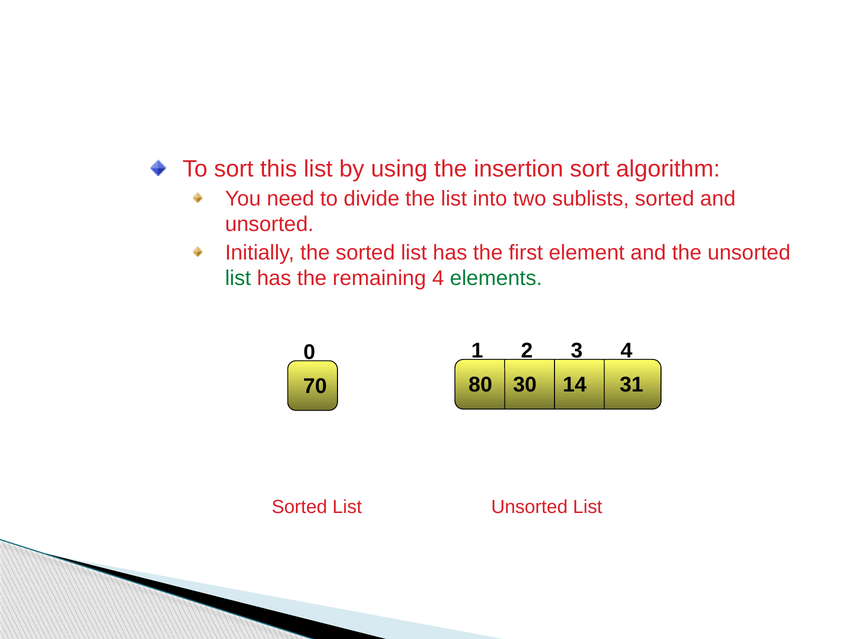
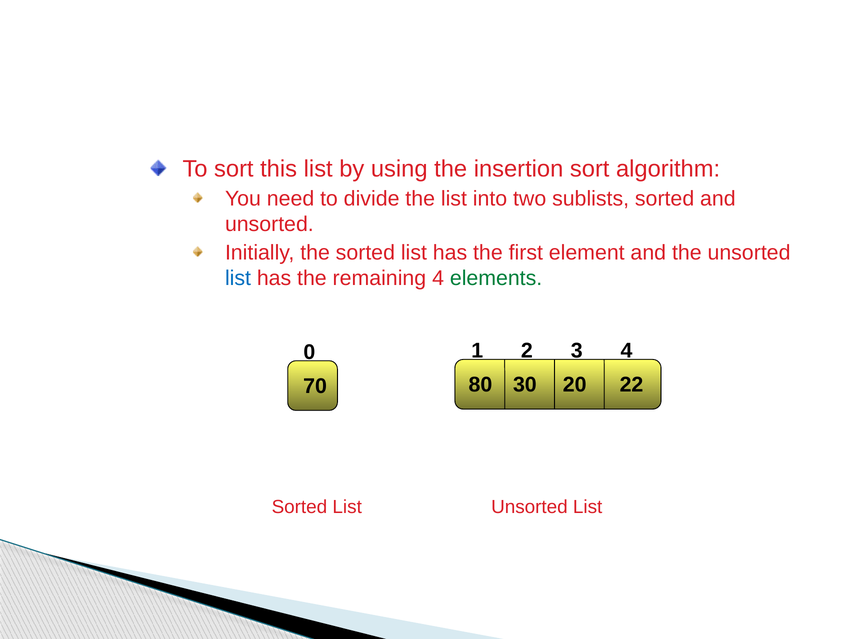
list at (238, 279) colour: green -> blue
31: 31 -> 22
14: 14 -> 20
